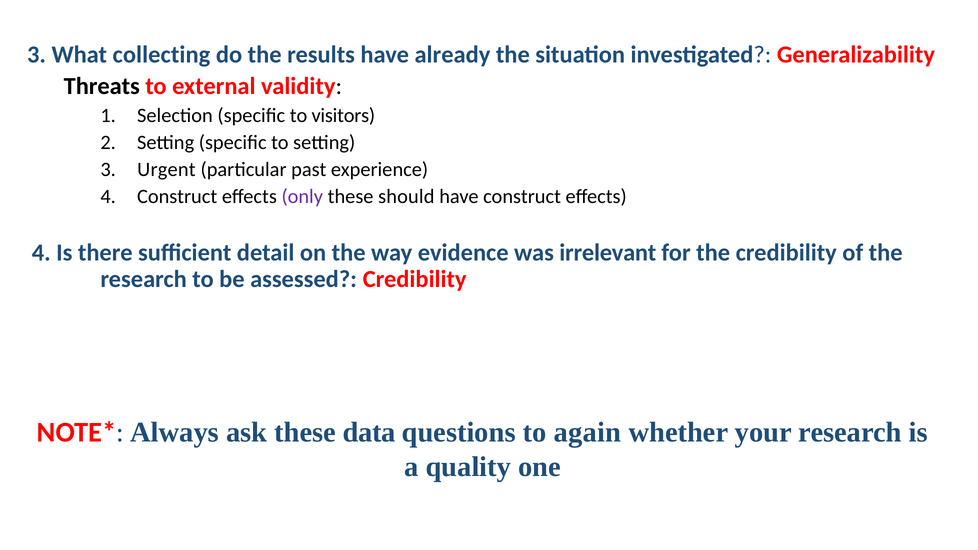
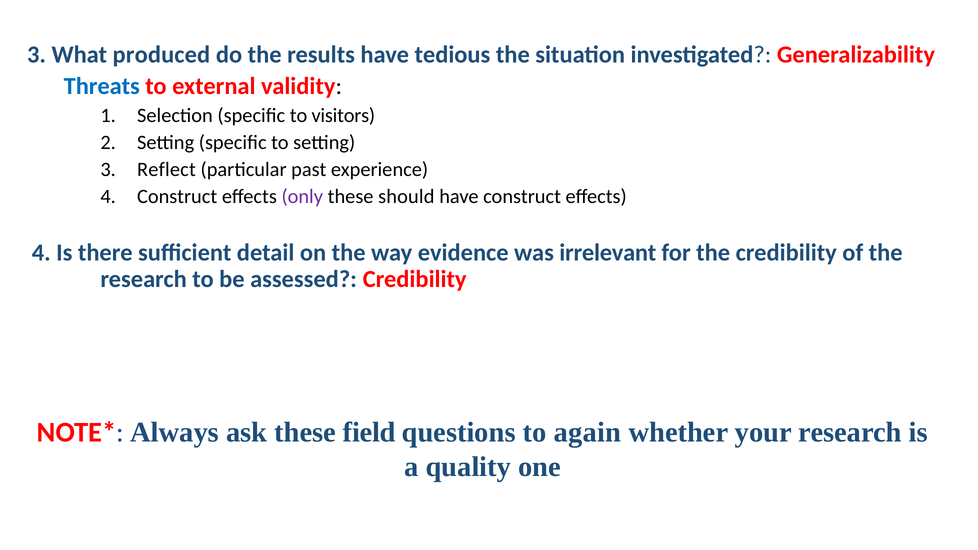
collecting: collecting -> produced
already: already -> tedious
Threats colour: black -> blue
Urgent: Urgent -> Reflect
data: data -> field
